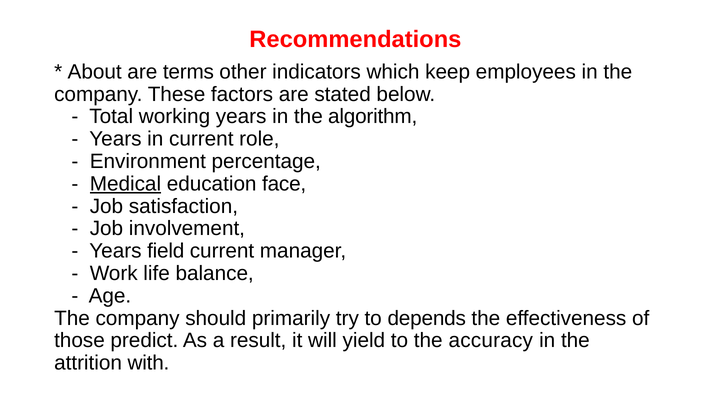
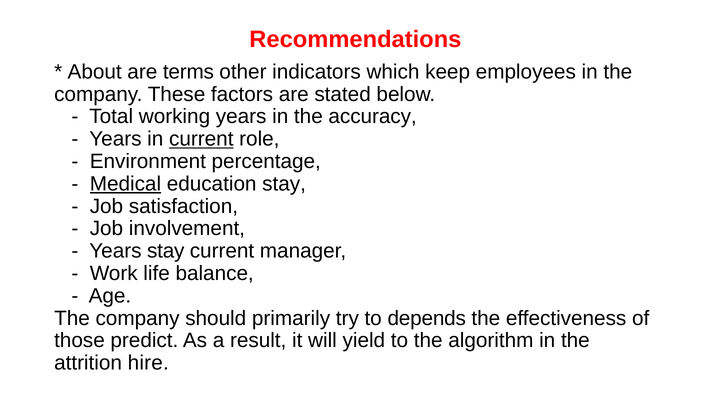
algorithm: algorithm -> accuracy
current at (201, 139) underline: none -> present
education face: face -> stay
Years field: field -> stay
accuracy: accuracy -> algorithm
with: with -> hire
